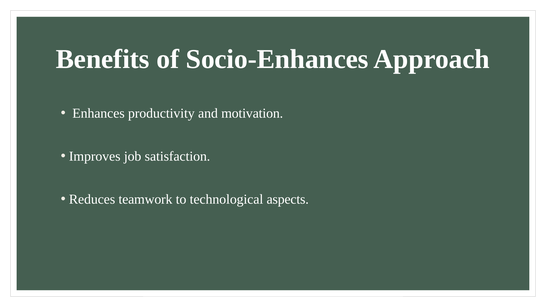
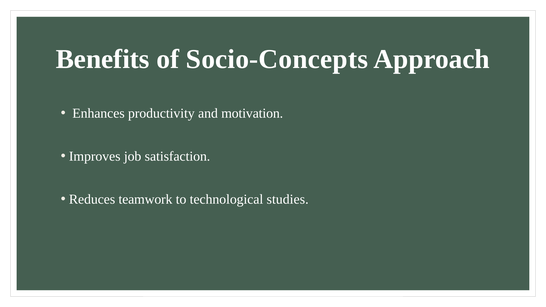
Socio-Enhances: Socio-Enhances -> Socio-Concepts
aspects: aspects -> studies
